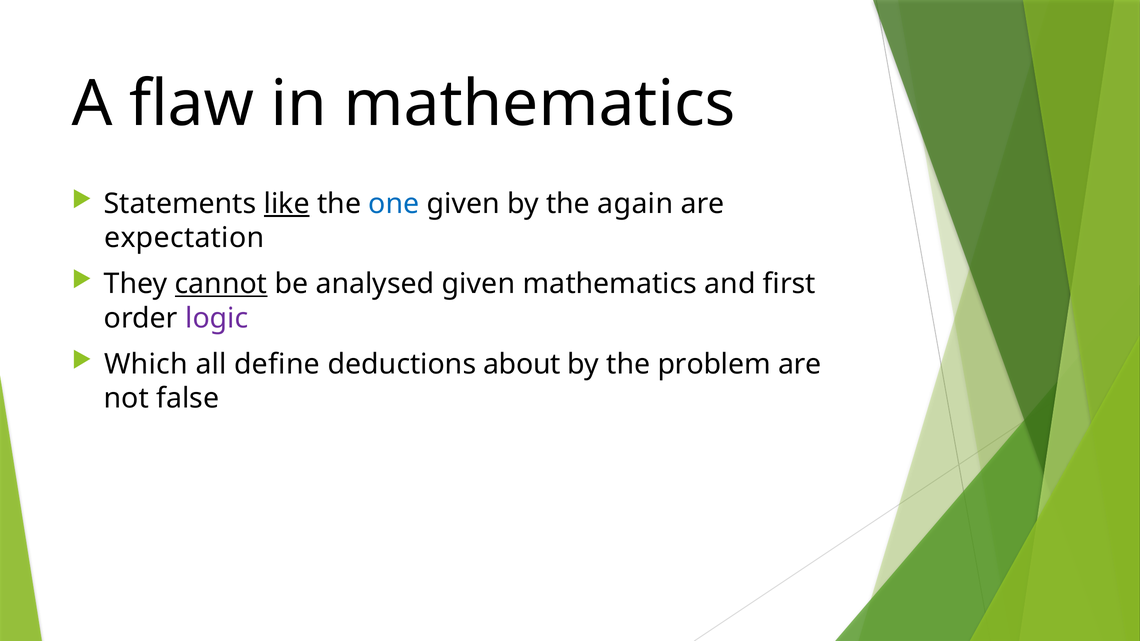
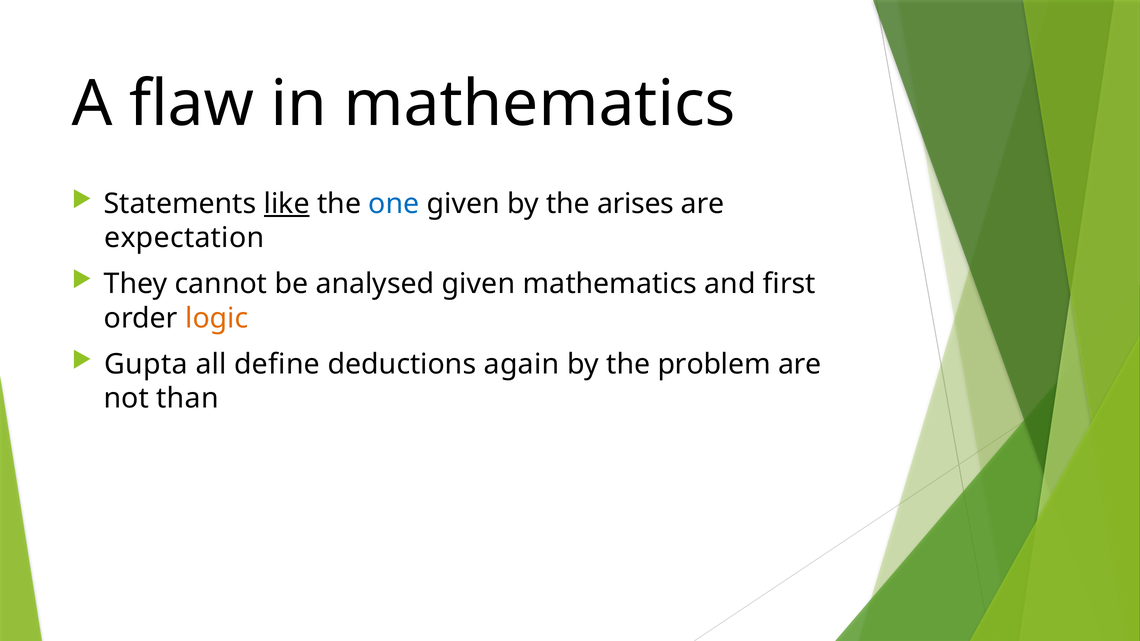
again: again -> arises
cannot underline: present -> none
logic colour: purple -> orange
Which: Which -> Gupta
about: about -> again
false: false -> than
